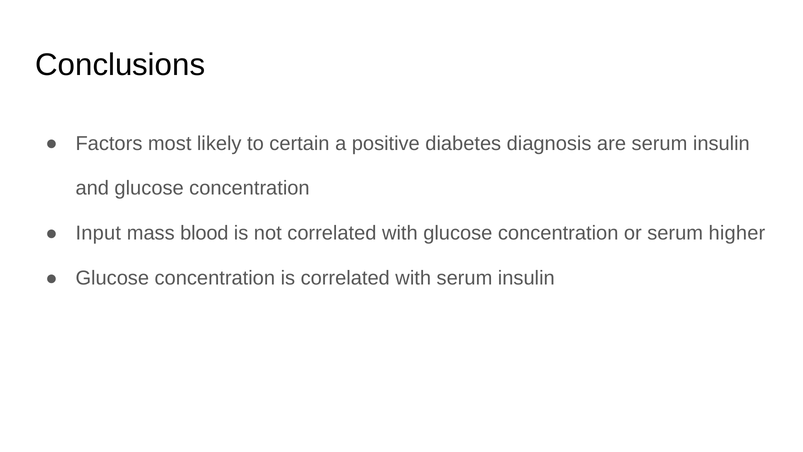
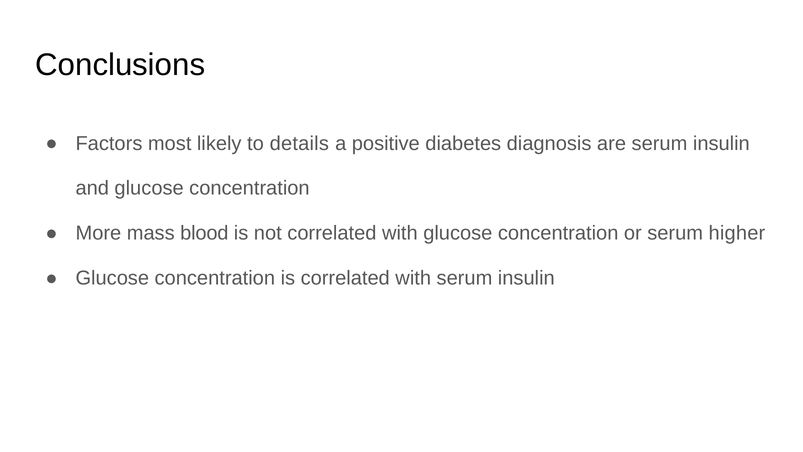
certain: certain -> details
Input: Input -> More
